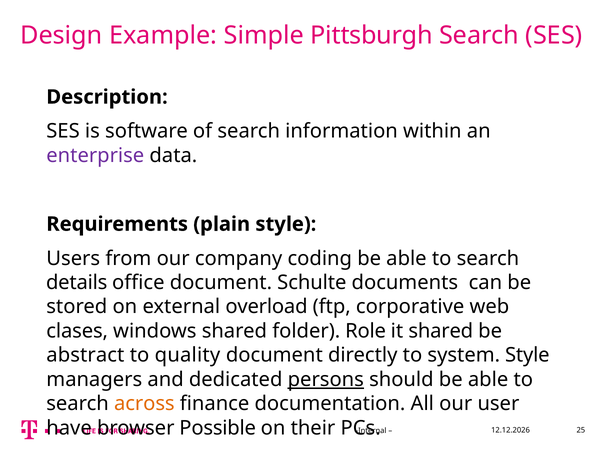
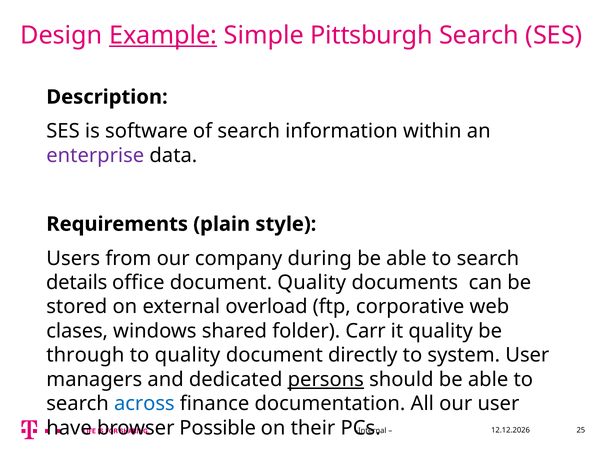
Example underline: none -> present
coding: coding -> during
document Schulte: Schulte -> Quality
Role: Role -> Carr
it shared: shared -> quality
abstract: abstract -> through
system Style: Style -> User
across colour: orange -> blue
